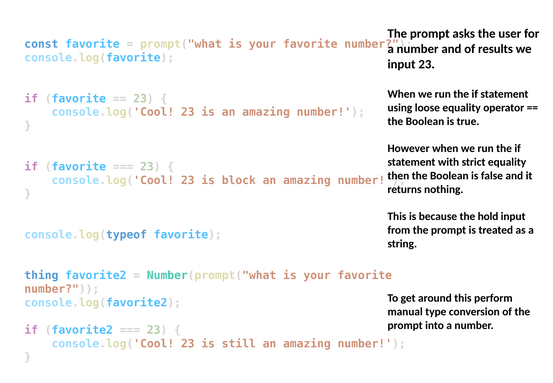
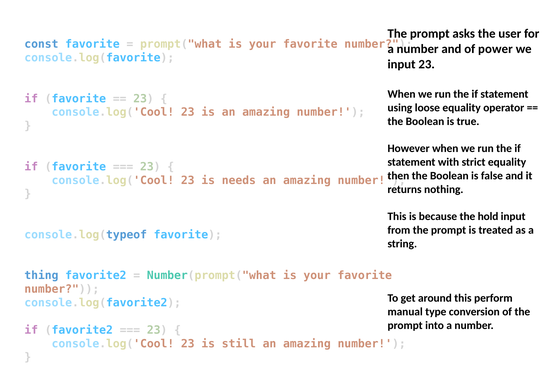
results: results -> power
block: block -> needs
